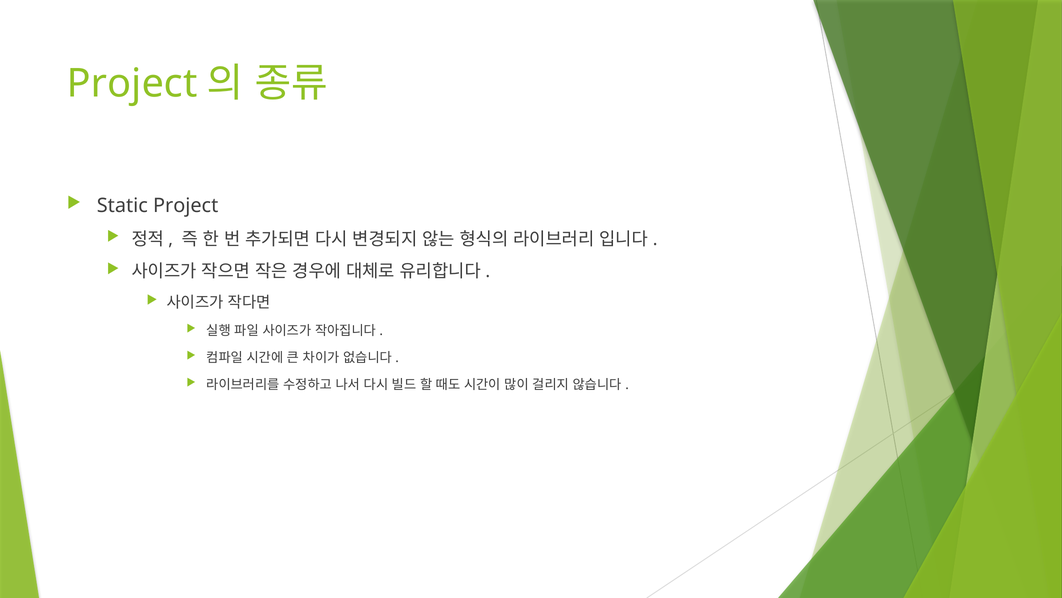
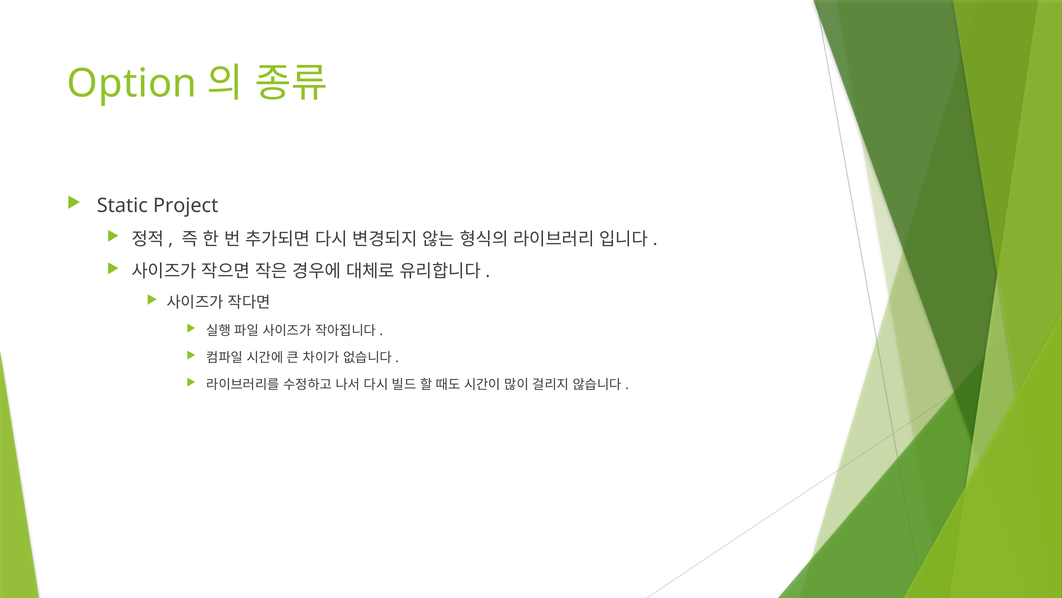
Project at (132, 84): Project -> Option
